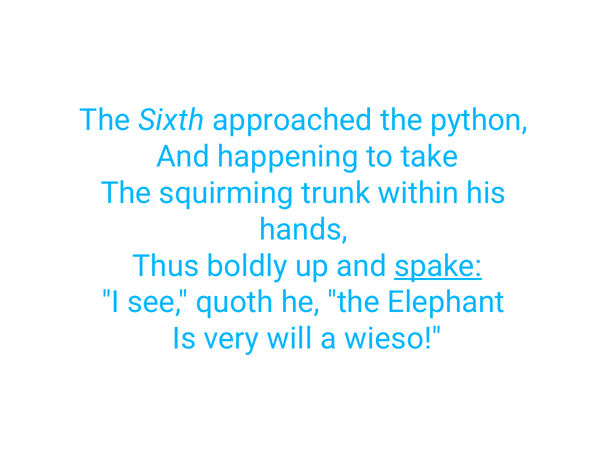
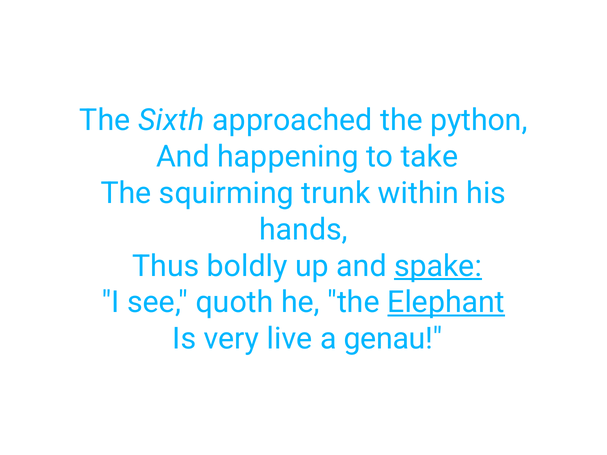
Elephant underline: none -> present
will: will -> live
wieso: wieso -> genau
